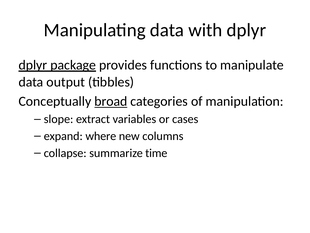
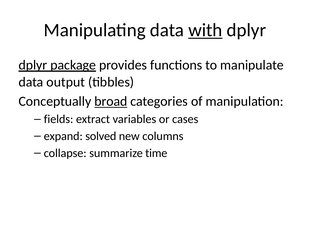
with underline: none -> present
slope: slope -> fields
where: where -> solved
